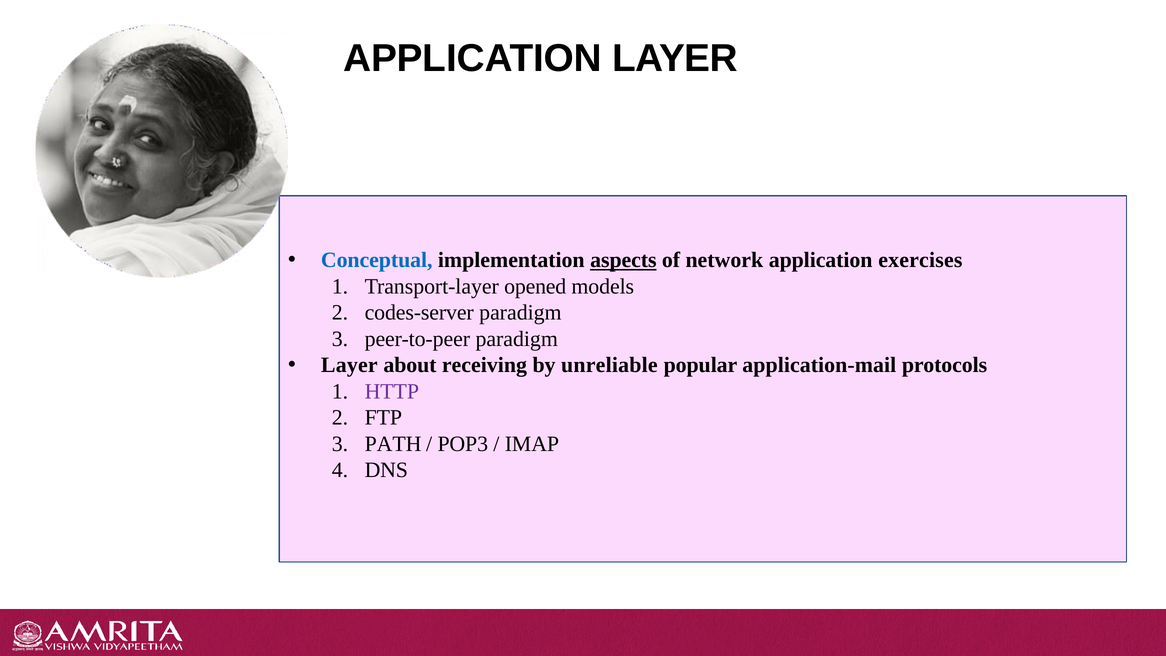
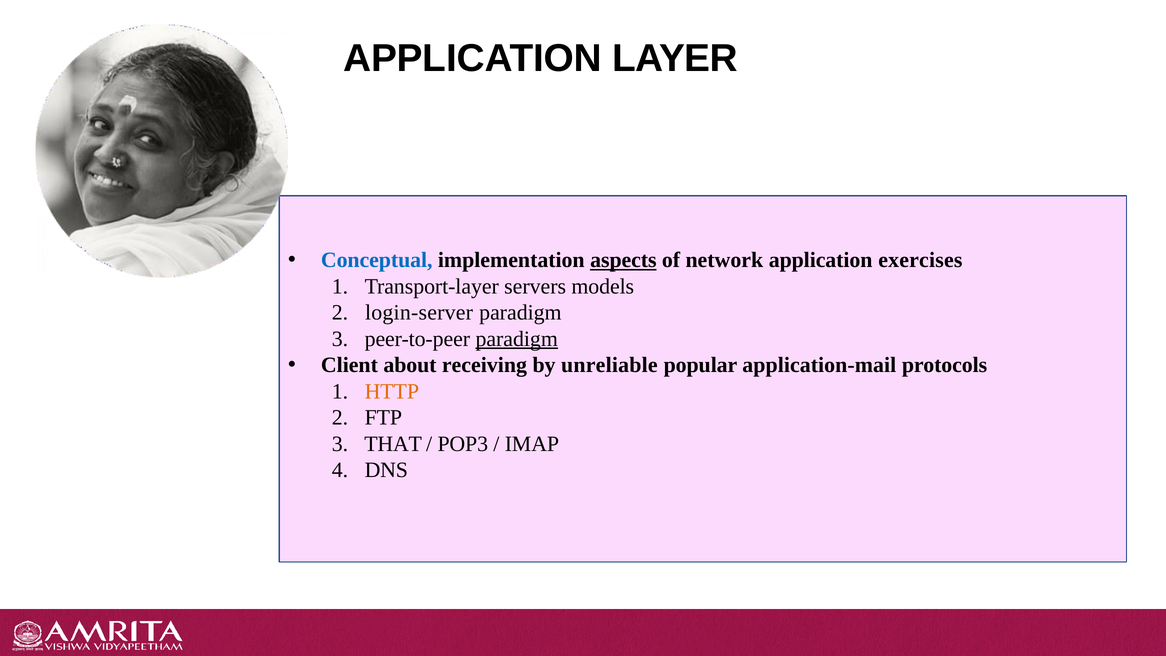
opened: opened -> servers
codes-server: codes-server -> login-server
paradigm at (517, 339) underline: none -> present
Layer at (349, 365): Layer -> Client
HTTP colour: purple -> orange
PATH: PATH -> THAT
